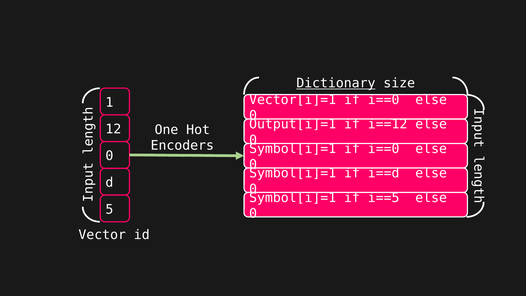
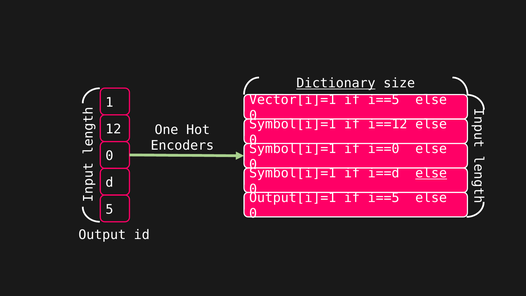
Vector[i]=1 if i==0: i==0 -> i==5
Output[i]=1 at (293, 124): Output[i]=1 -> Symbol[i]=1
else at (431, 173) underline: none -> present
Symbol[i]=1 at (293, 198): Symbol[i]=1 -> Output[i]=1
Vector: Vector -> Output
